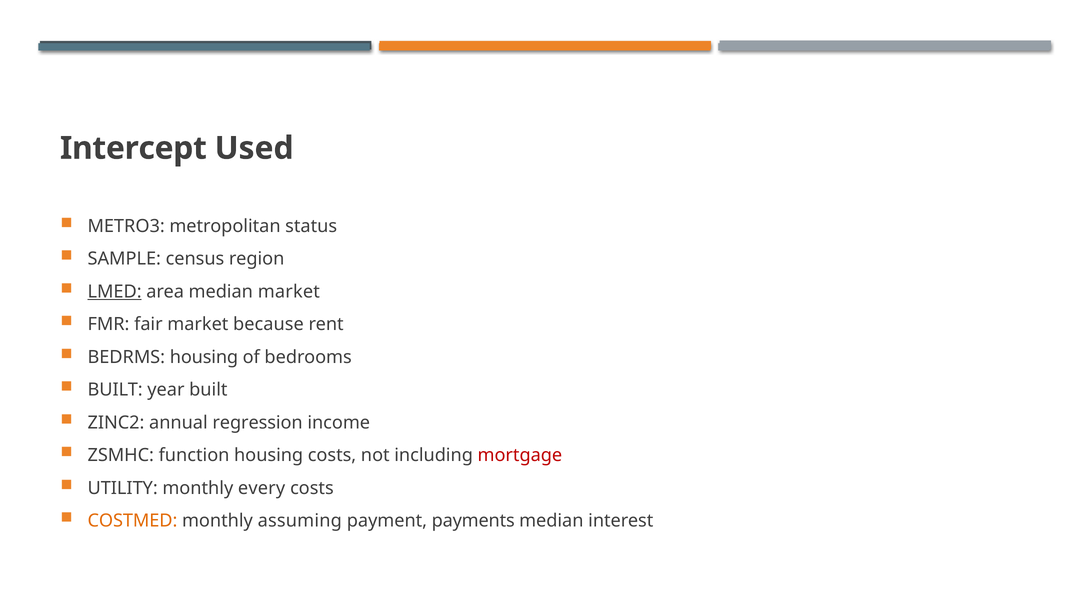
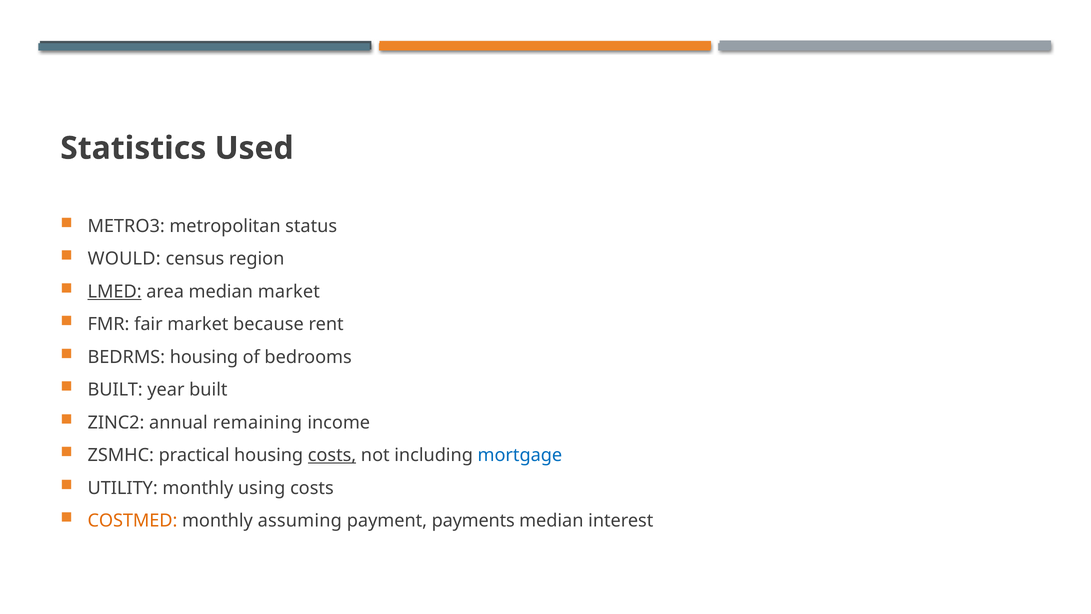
Intercept: Intercept -> Statistics
SAMPLE: SAMPLE -> WOULD
regression: regression -> remaining
function: function -> practical
costs at (332, 455) underline: none -> present
mortgage colour: red -> blue
every: every -> using
